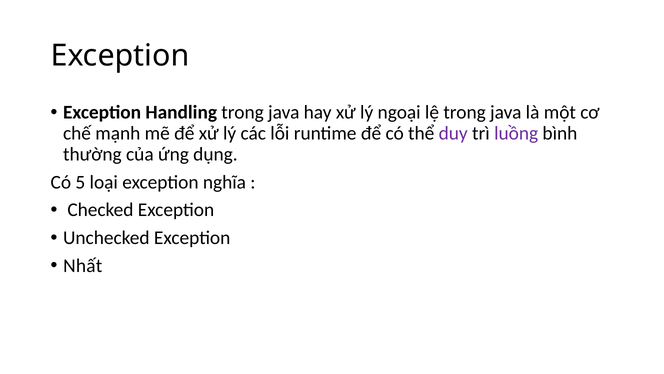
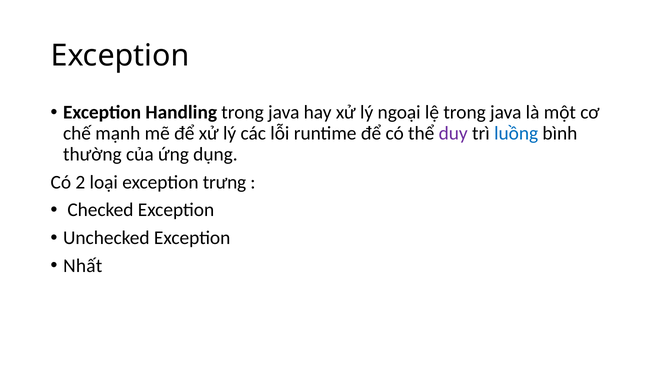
luồng colour: purple -> blue
5: 5 -> 2
nghĩa: nghĩa -> trưng
